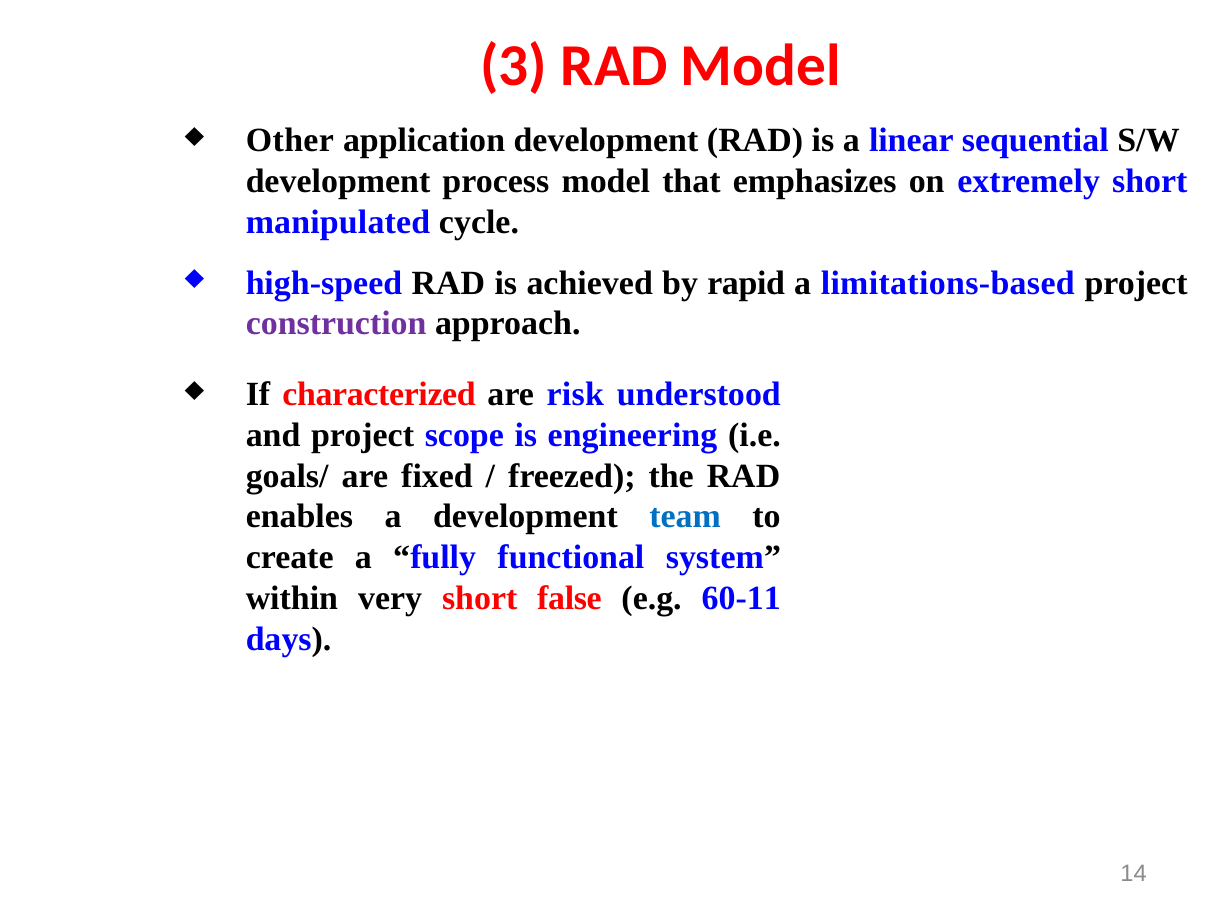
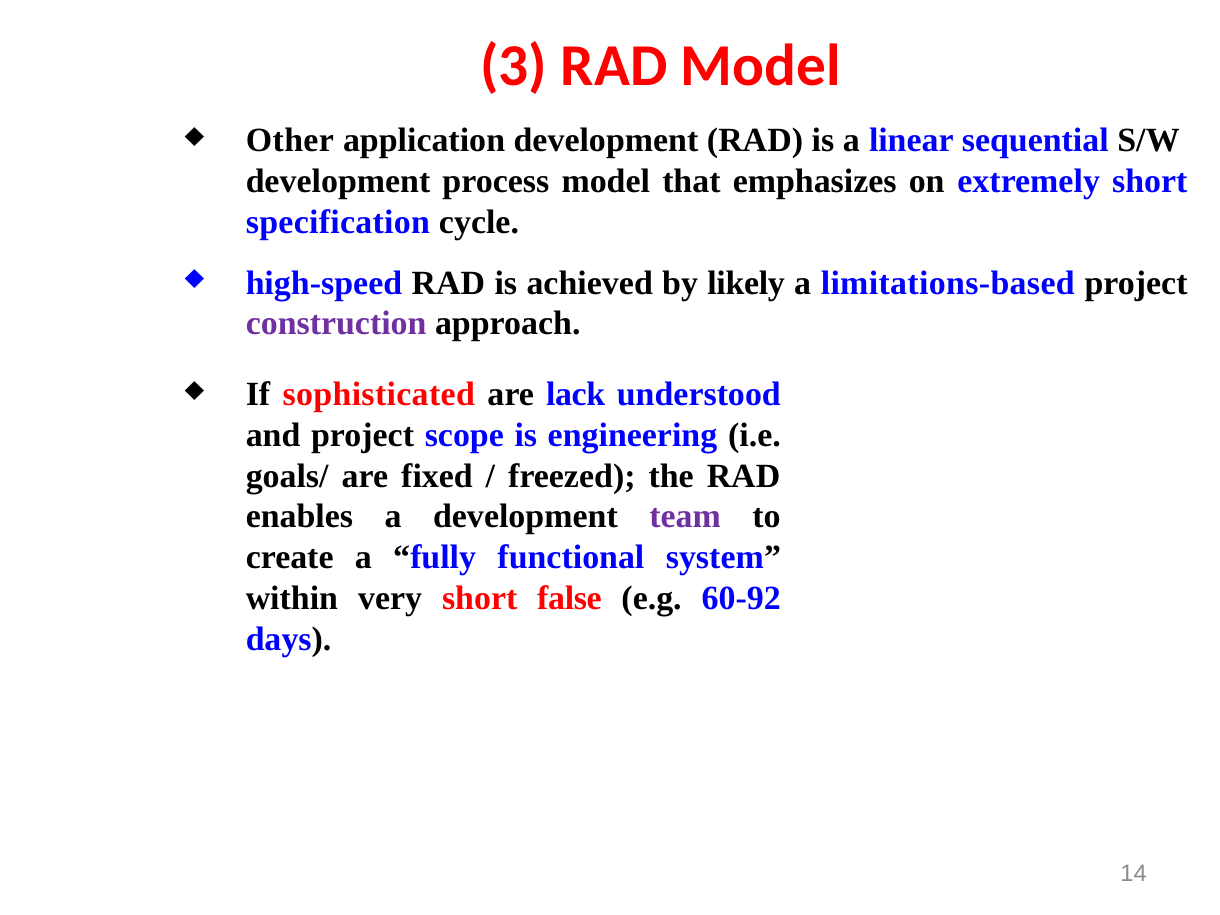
manipulated: manipulated -> specification
rapid: rapid -> likely
characterized: characterized -> sophisticated
risk: risk -> lack
team colour: blue -> purple
60-11: 60-11 -> 60-92
